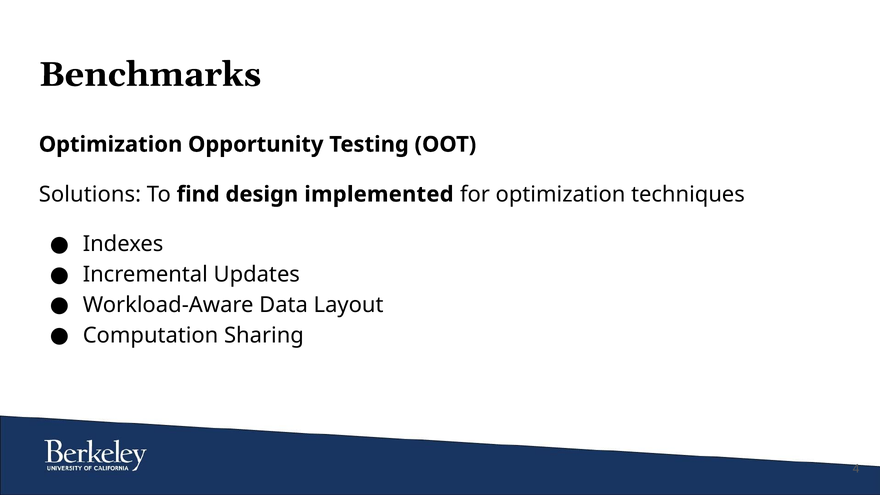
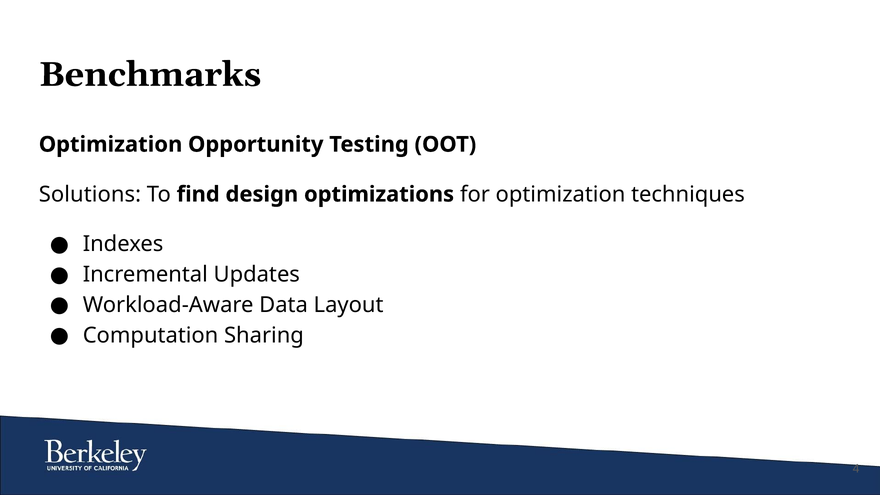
implemented: implemented -> optimizations
